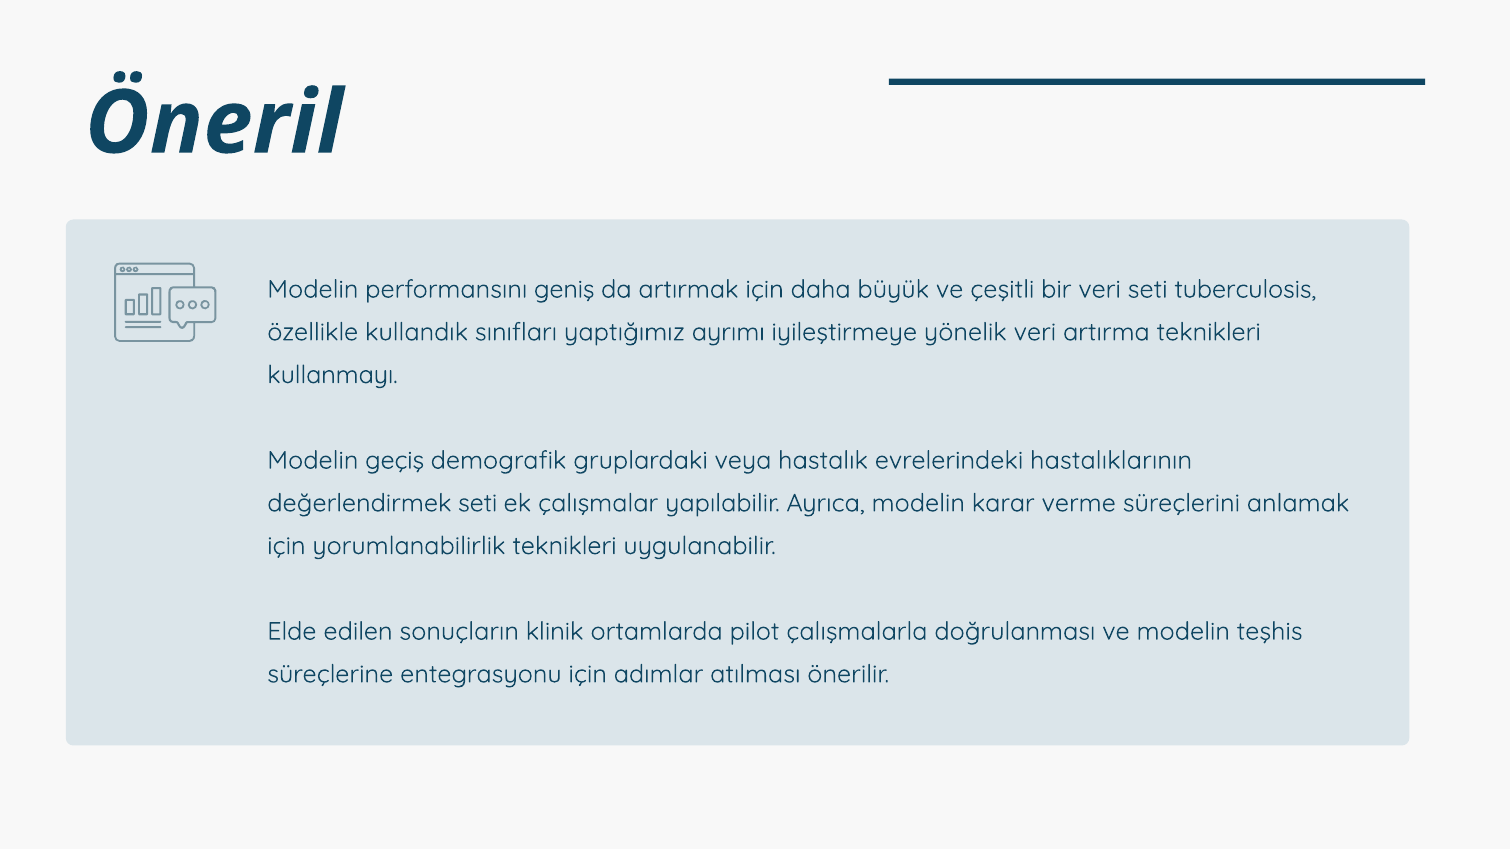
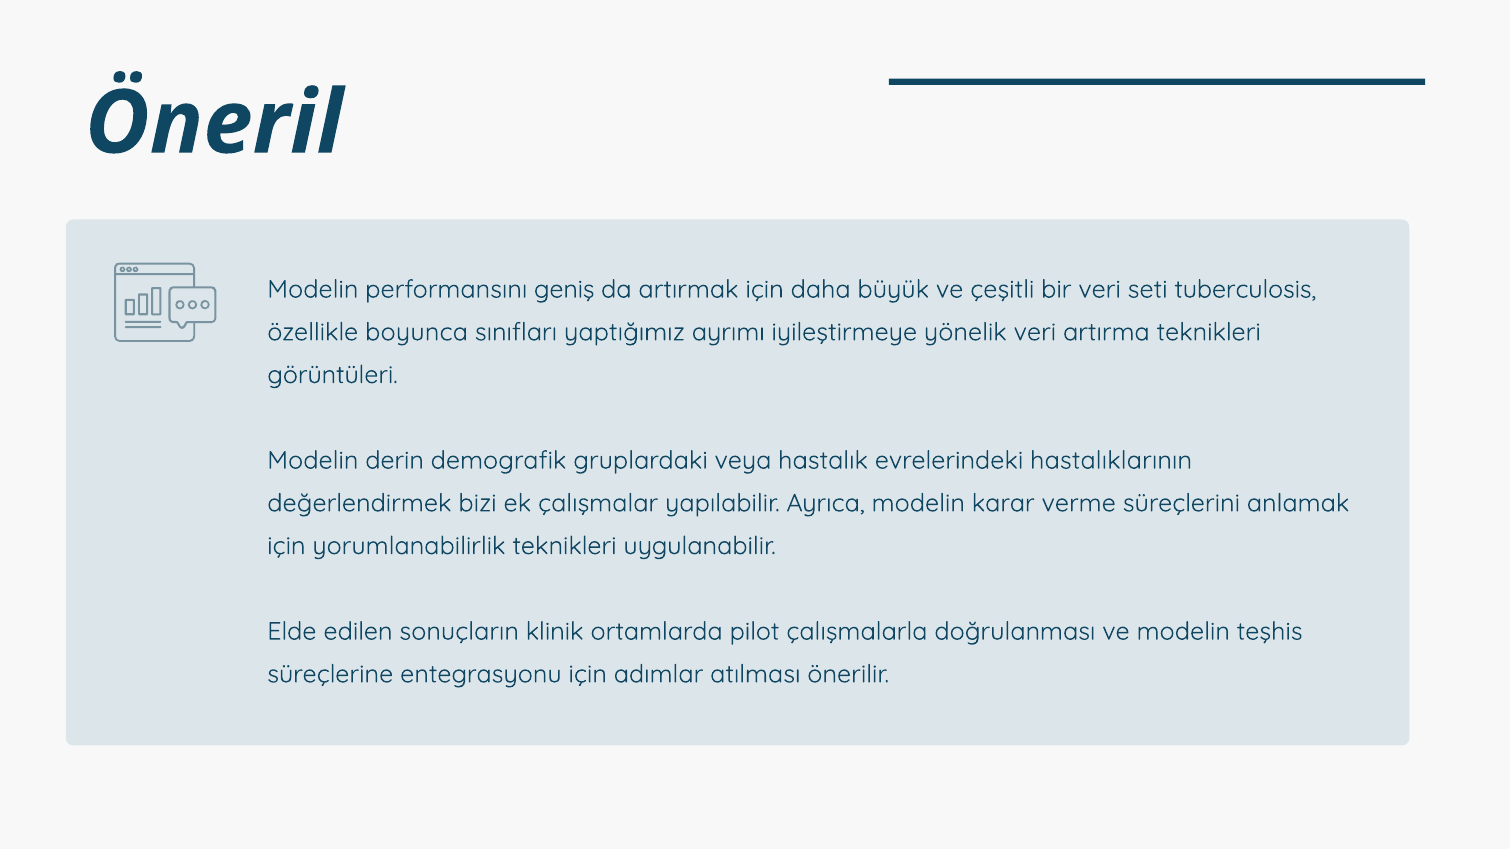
kullandık: kullandık -> boyunca
kullanmayı: kullanmayı -> görüntüleri
geçiş: geçiş -> derin
değerlendirmek seti: seti -> bizi
